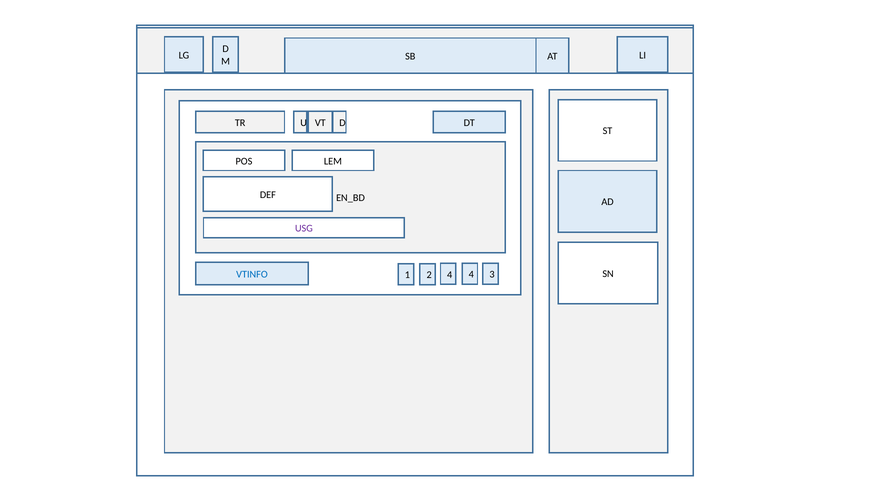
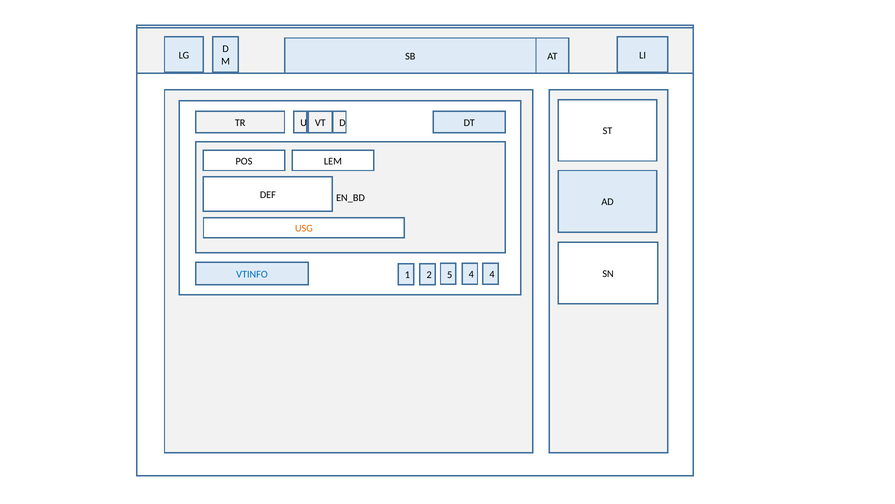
USG colour: purple -> orange
2 4: 4 -> 5
4 3: 3 -> 4
